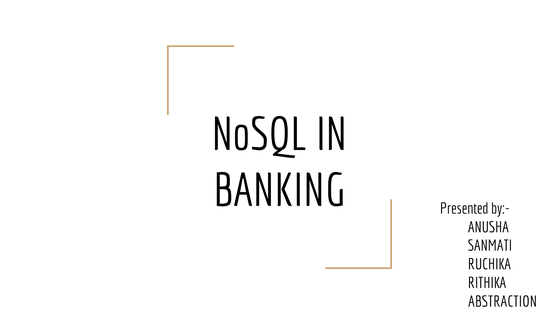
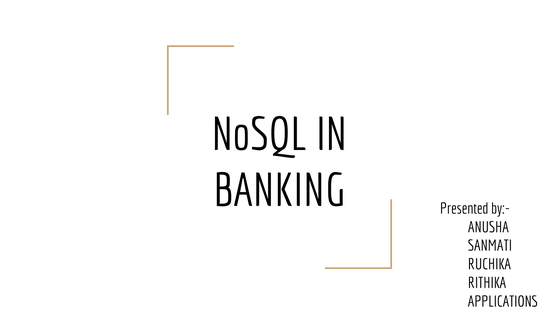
ABSTRACTION: ABSTRACTION -> APPLICATIONS
